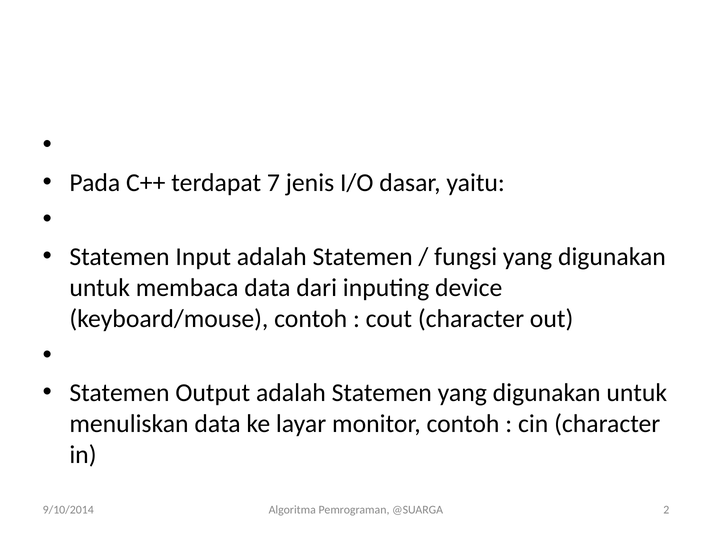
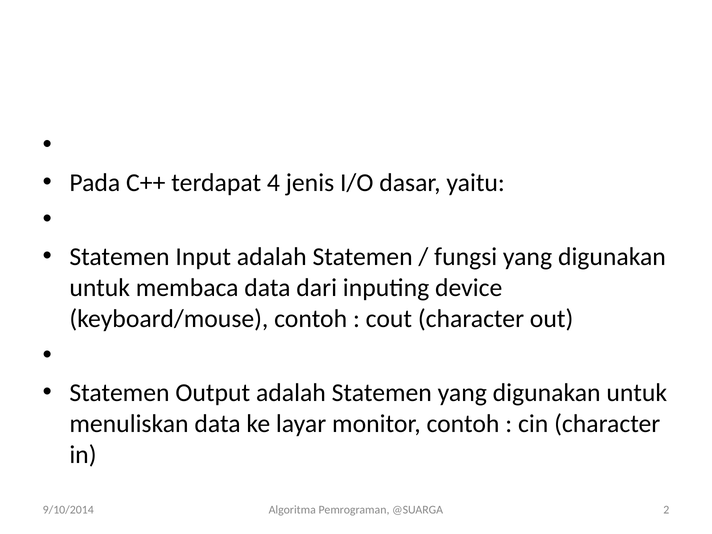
7: 7 -> 4
